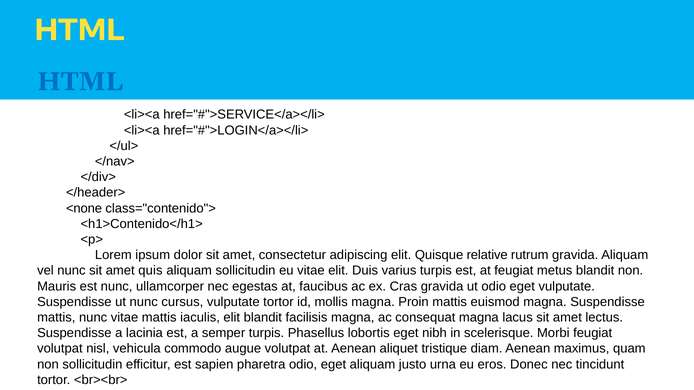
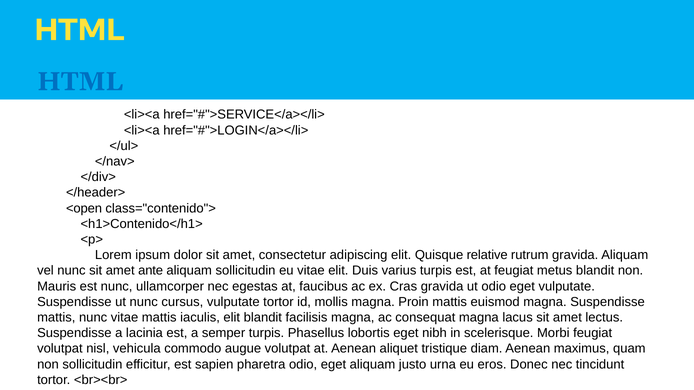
<none: <none -> <open
quis: quis -> ante
